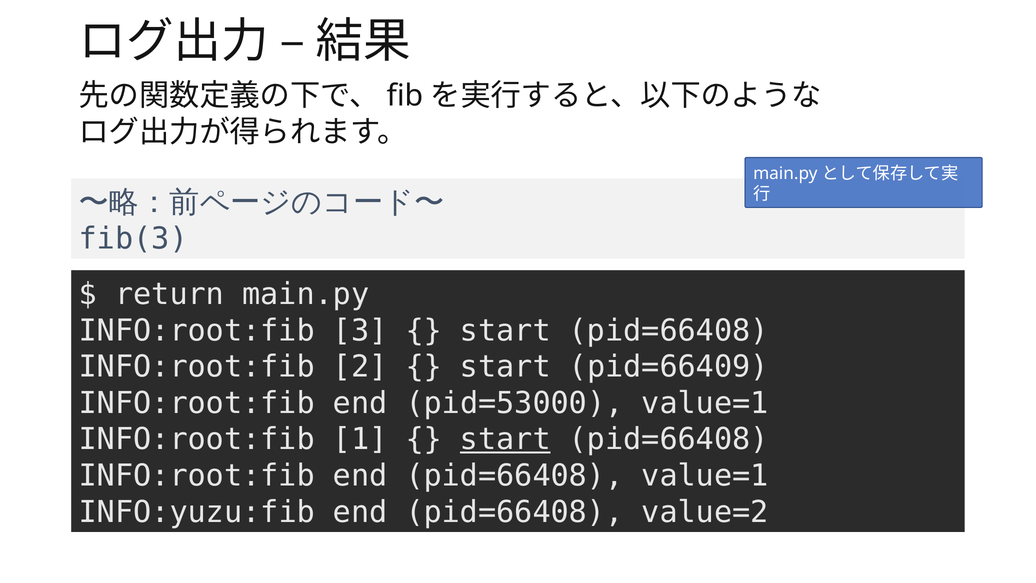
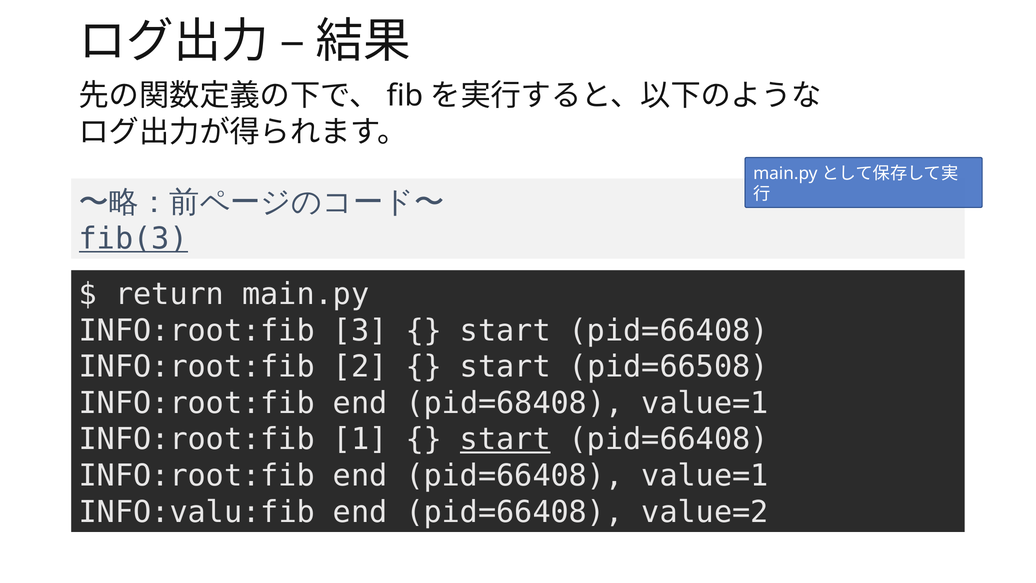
fib(3 underline: none -> present
pid=66409: pid=66409 -> pid=66508
pid=53000: pid=53000 -> pid=68408
INFO:yuzu:fib: INFO:yuzu:fib -> INFO:valu:fib
